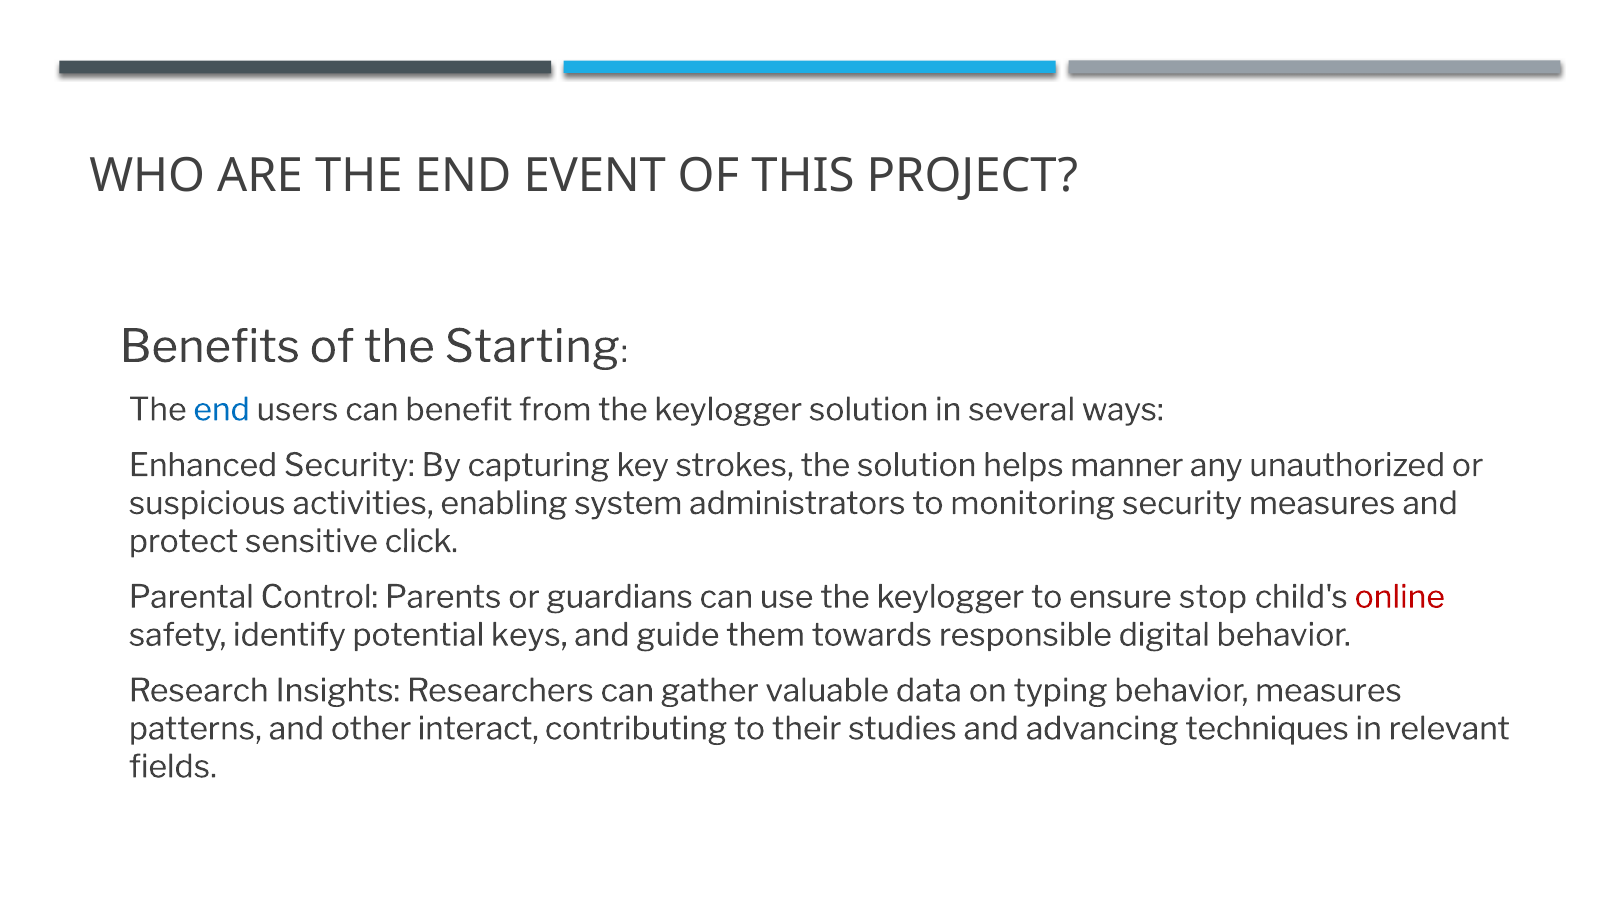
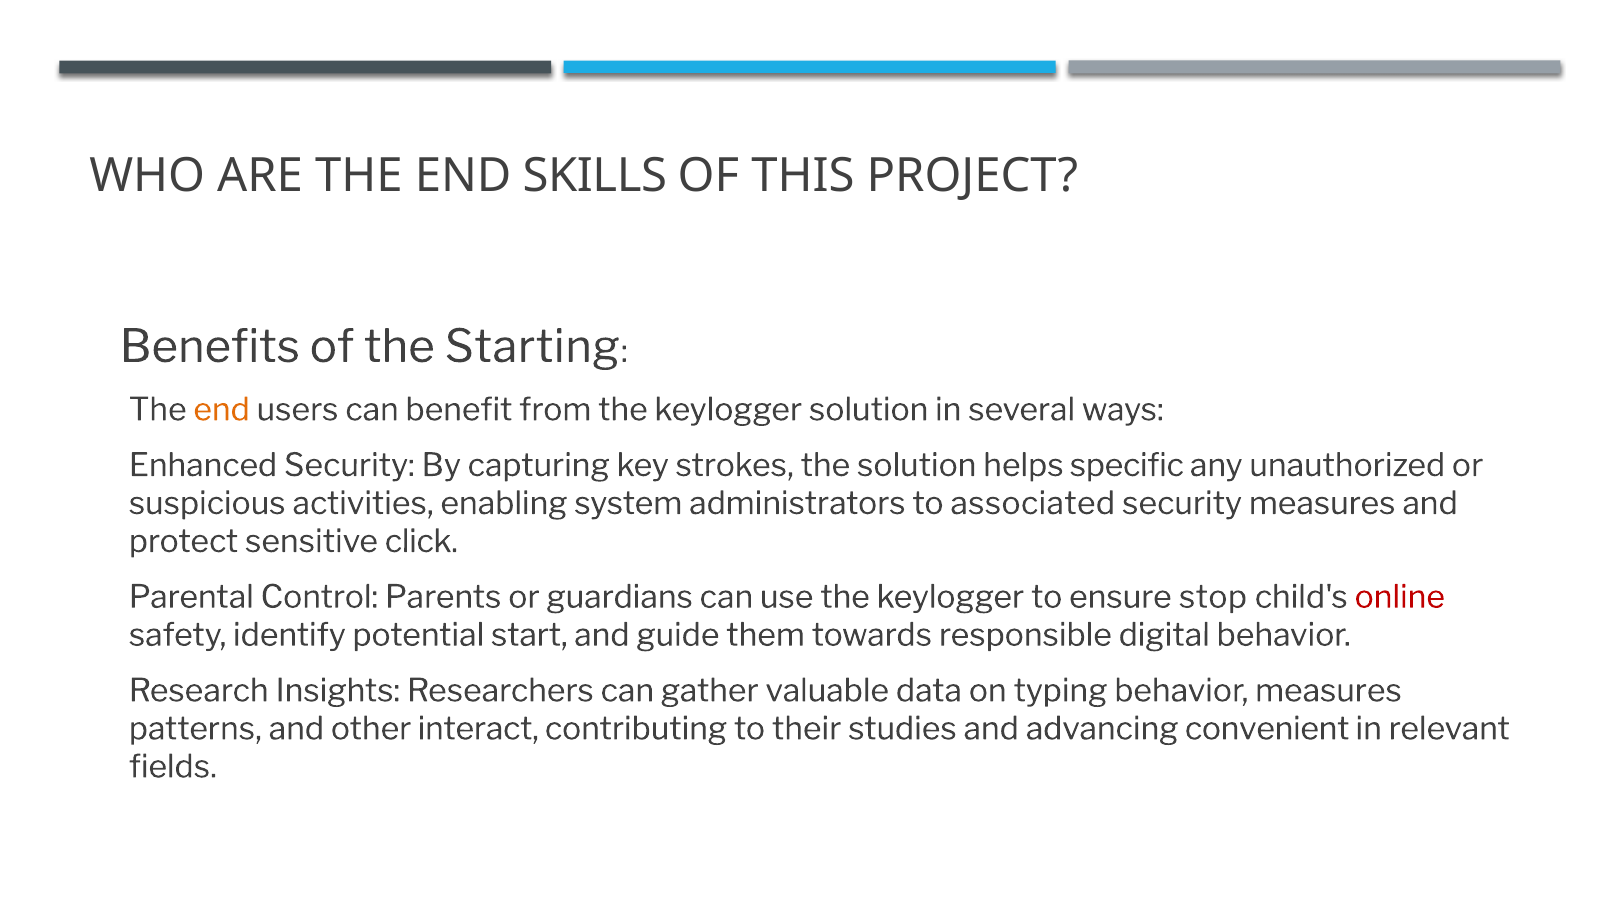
EVENT: EVENT -> SKILLS
end at (222, 410) colour: blue -> orange
manner: manner -> specific
monitoring: monitoring -> associated
keys: keys -> start
techniques: techniques -> convenient
